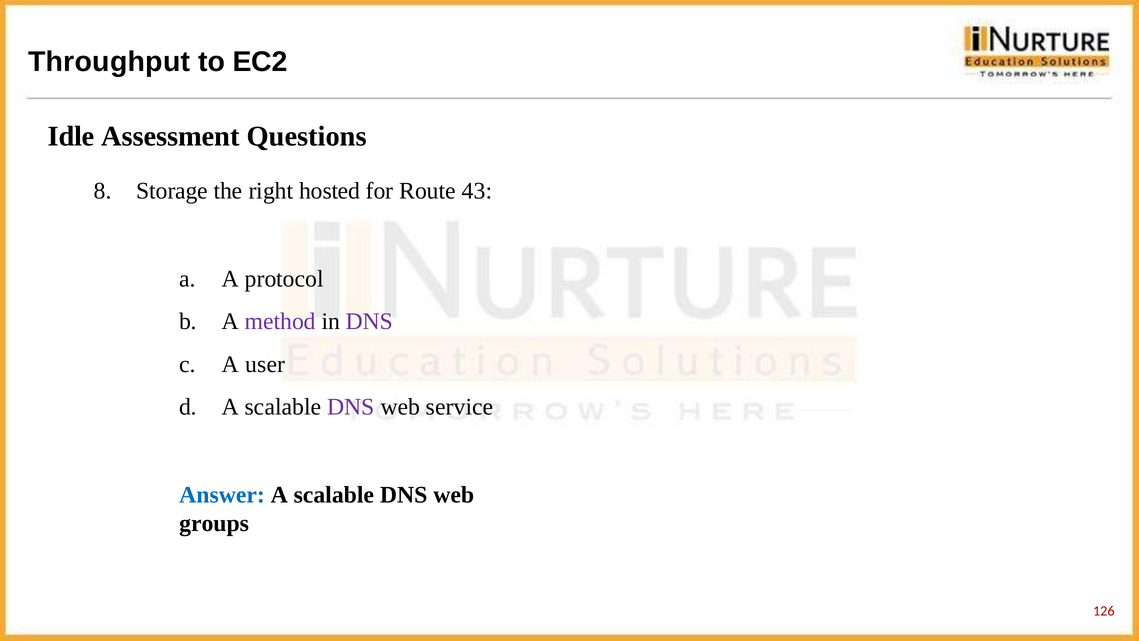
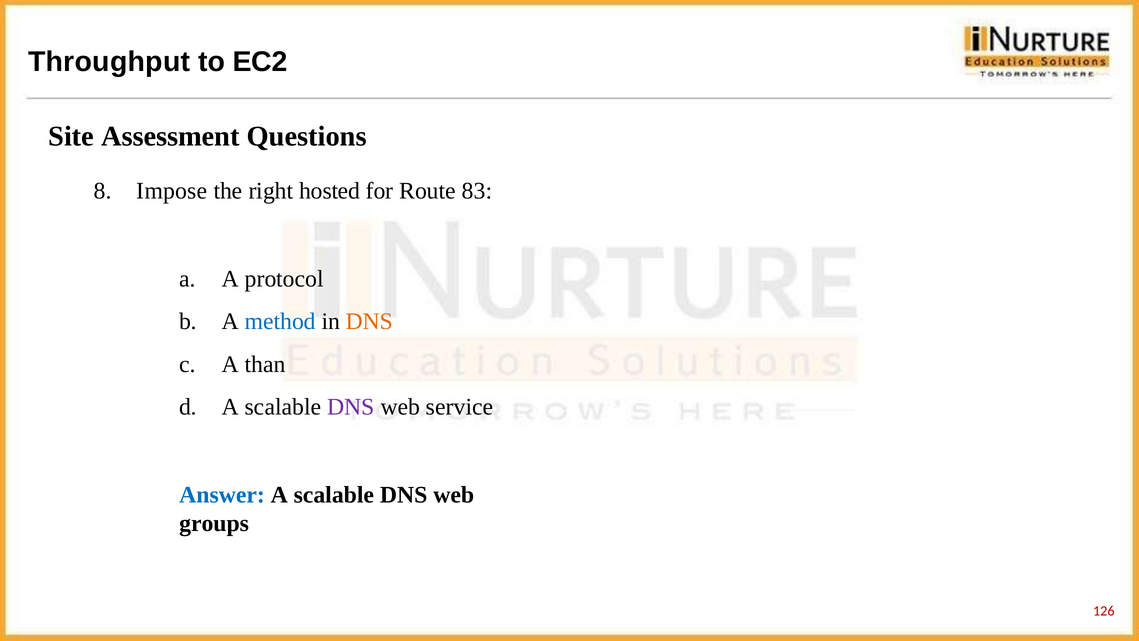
Idle: Idle -> Site
Storage: Storage -> Impose
43: 43 -> 83
method colour: purple -> blue
DNS at (369, 321) colour: purple -> orange
user: user -> than
